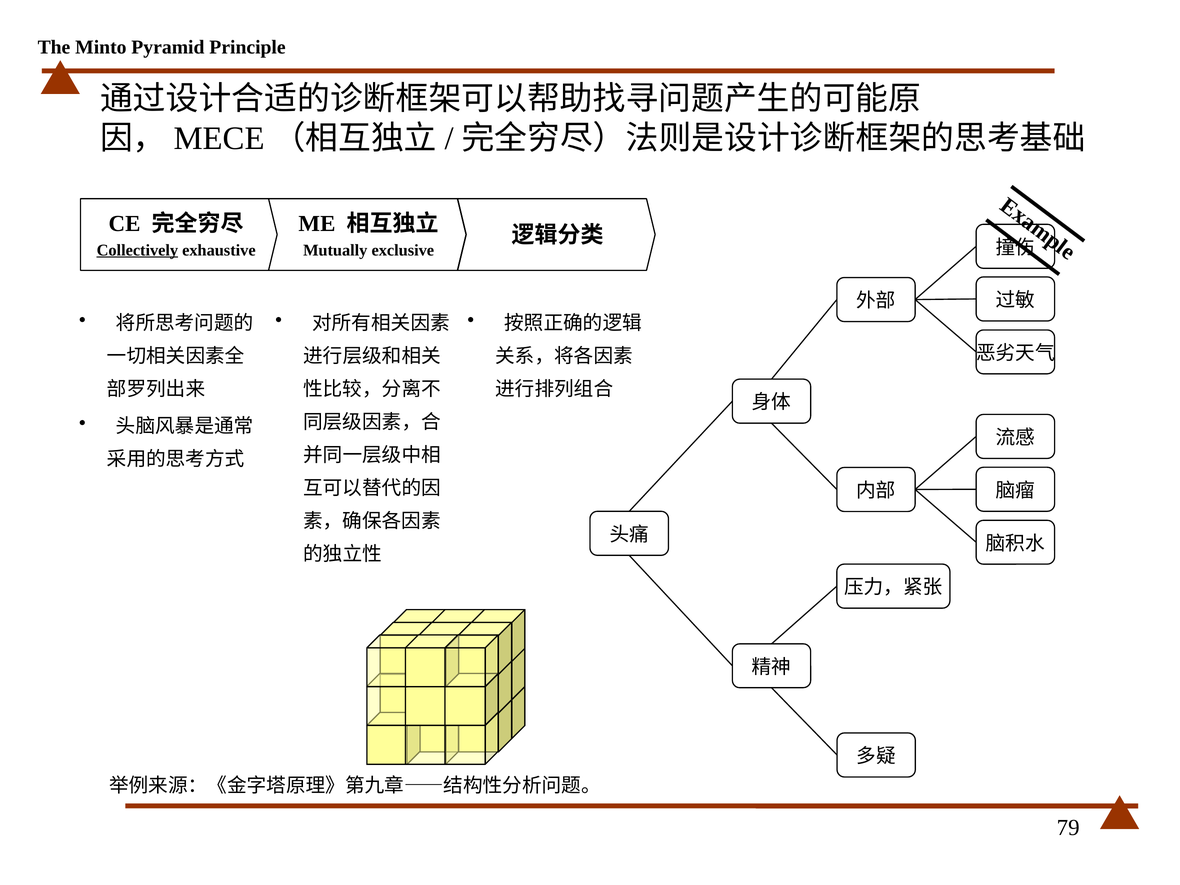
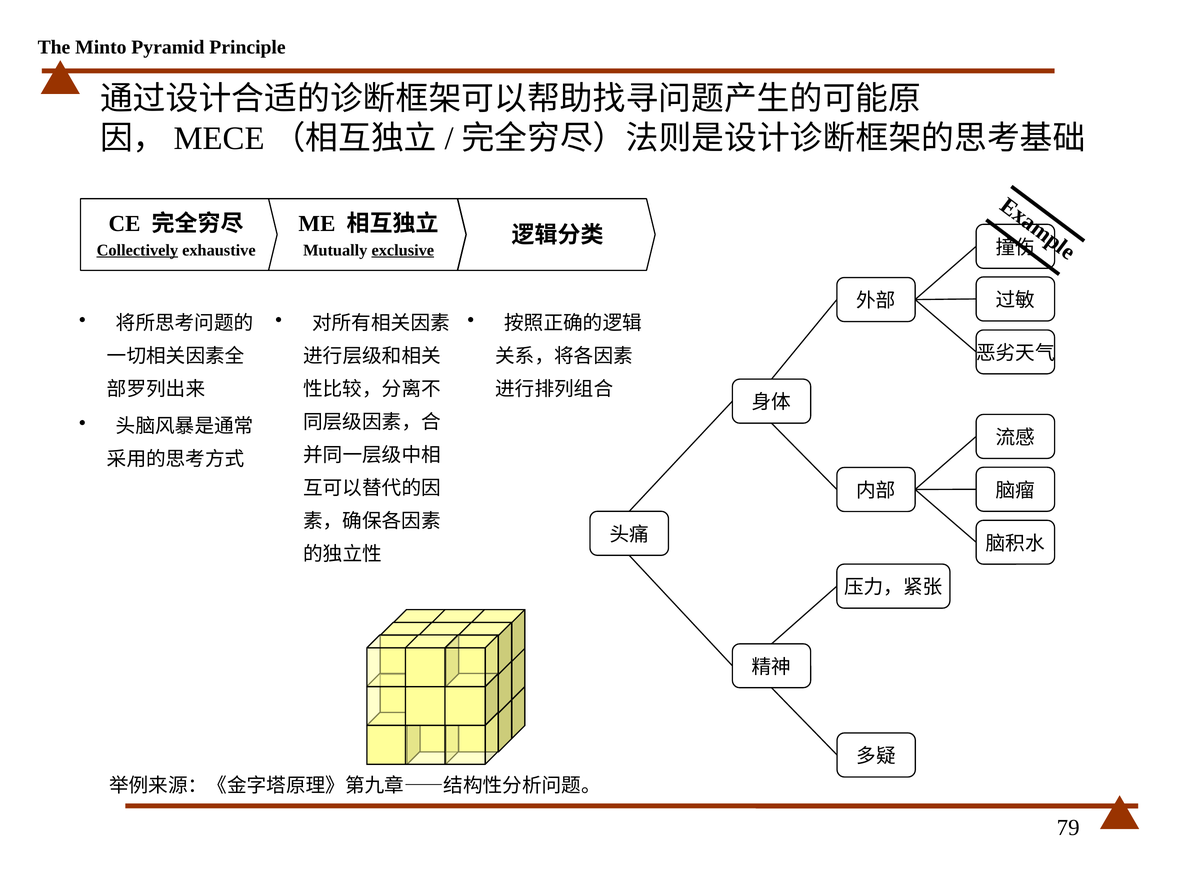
exclusive underline: none -> present
